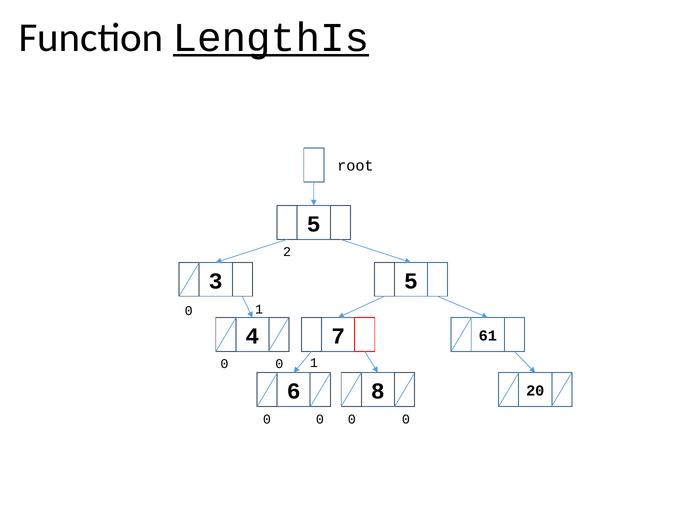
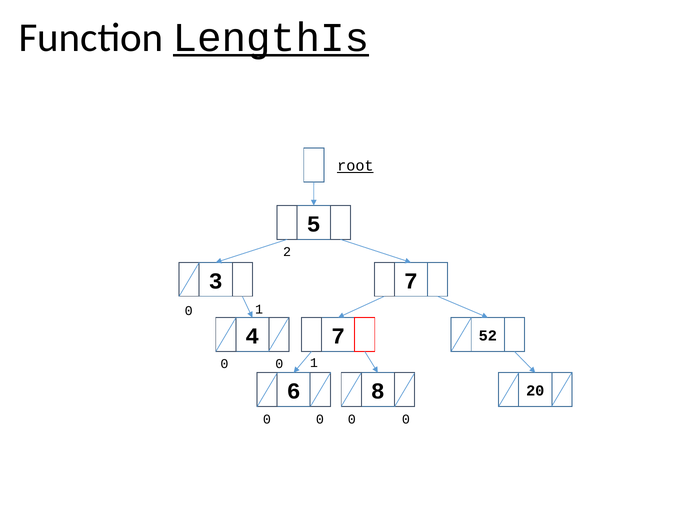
root underline: none -> present
3 5: 5 -> 7
61: 61 -> 52
